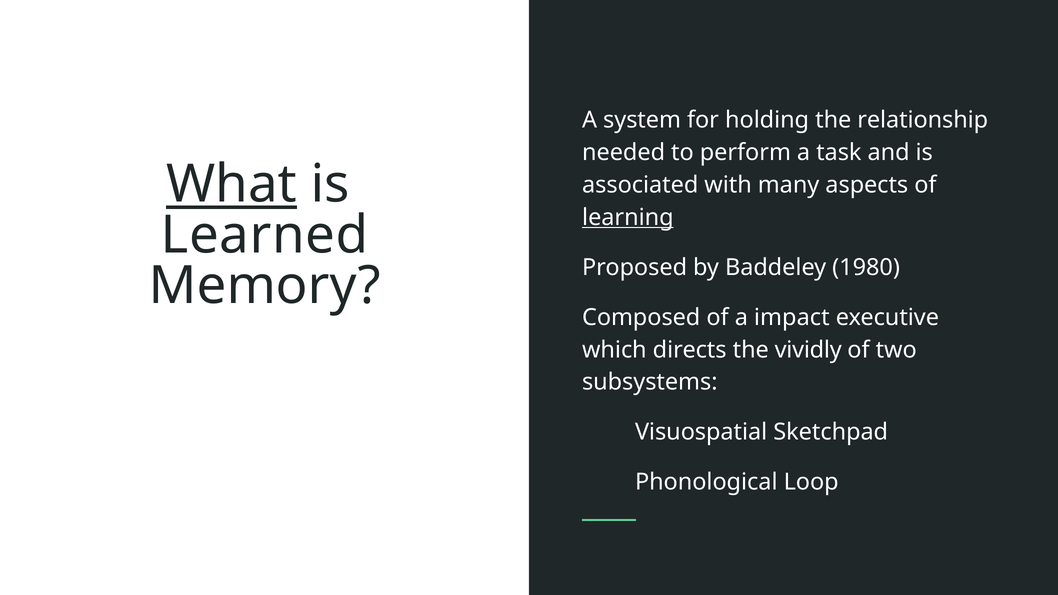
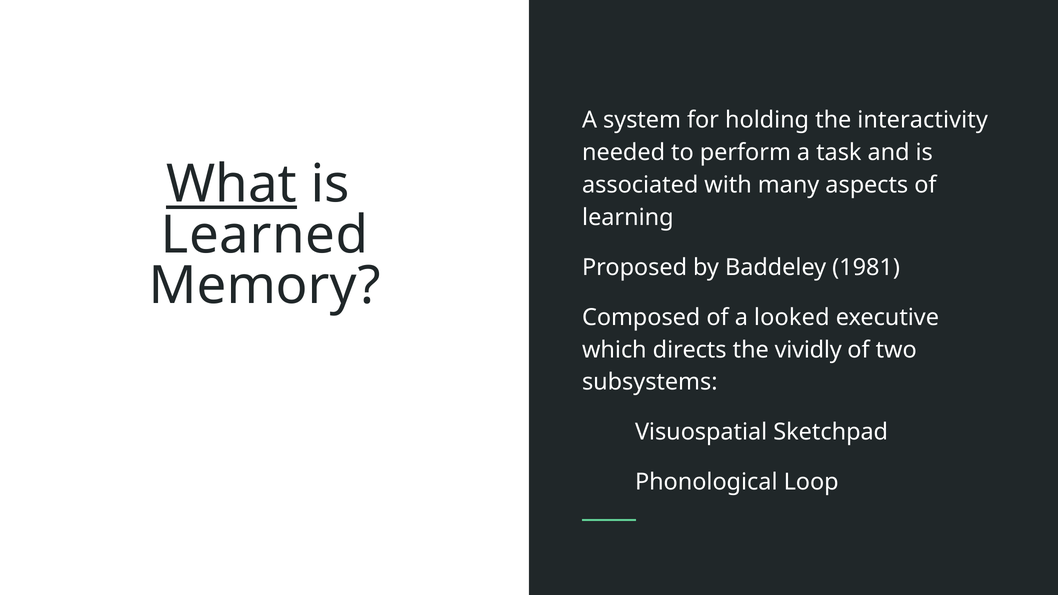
relationship: relationship -> interactivity
learning underline: present -> none
1980: 1980 -> 1981
impact: impact -> looked
